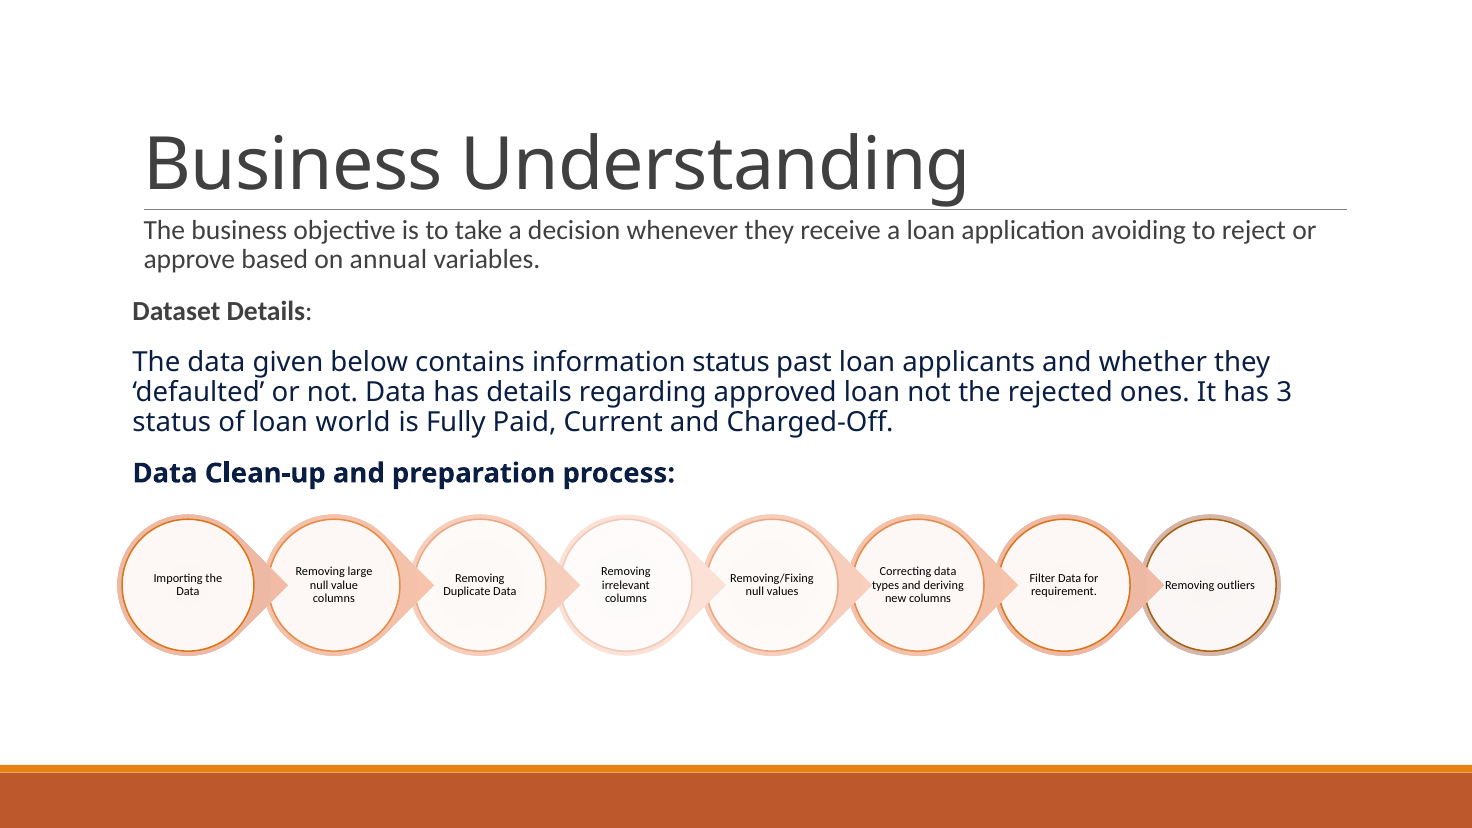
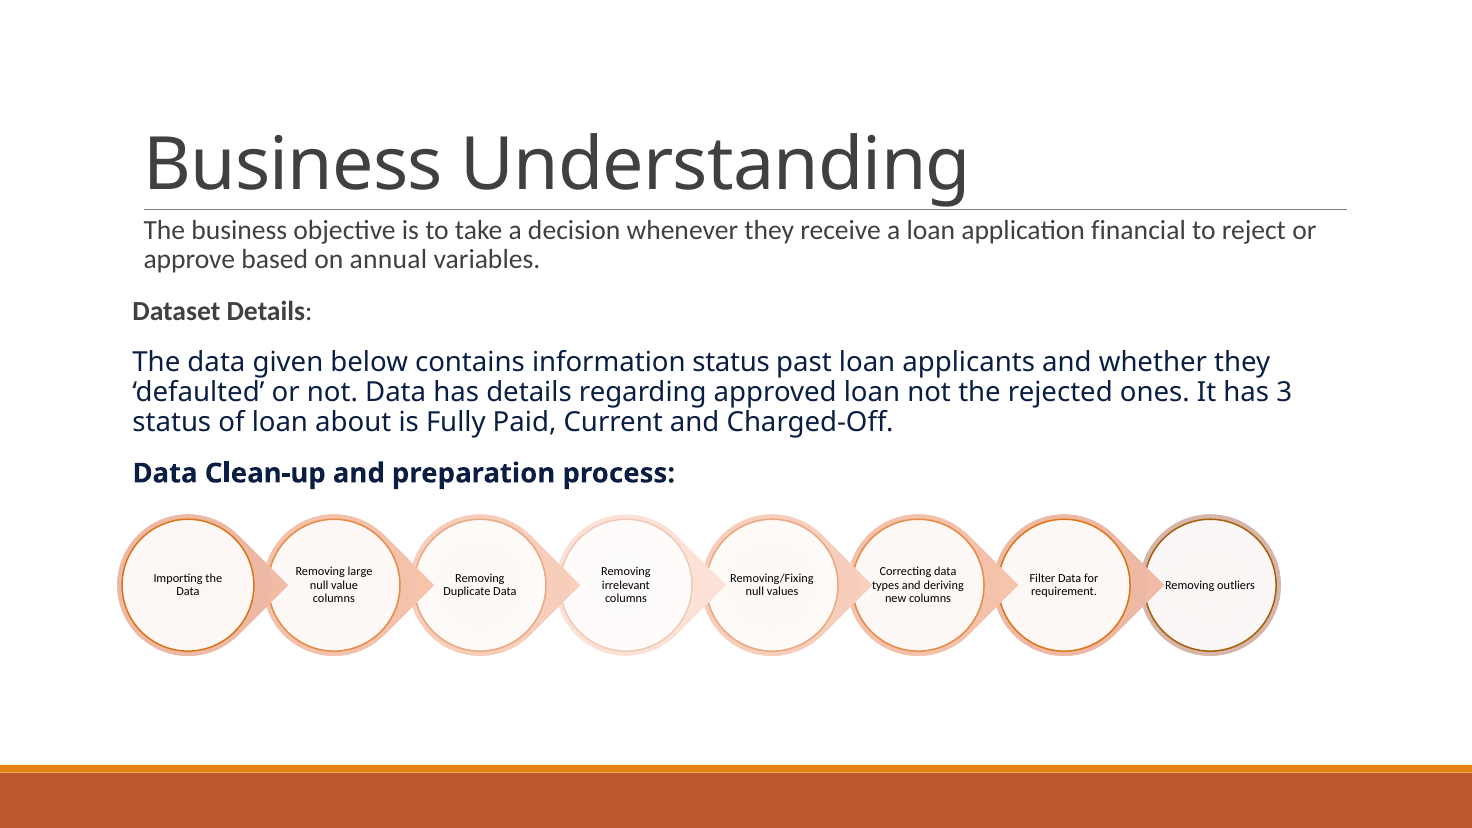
avoiding: avoiding -> financial
world: world -> about
